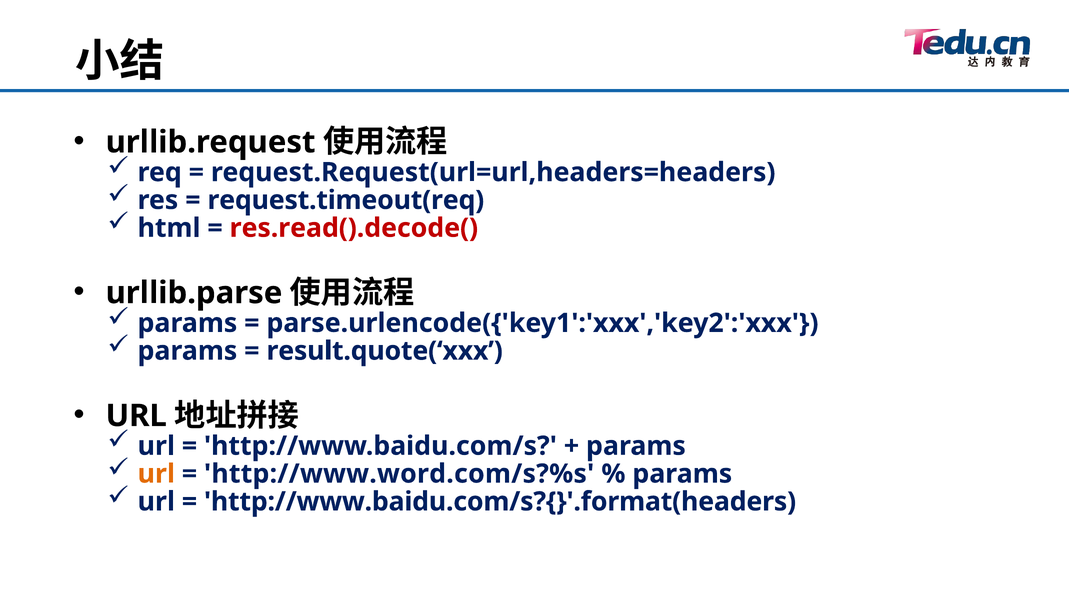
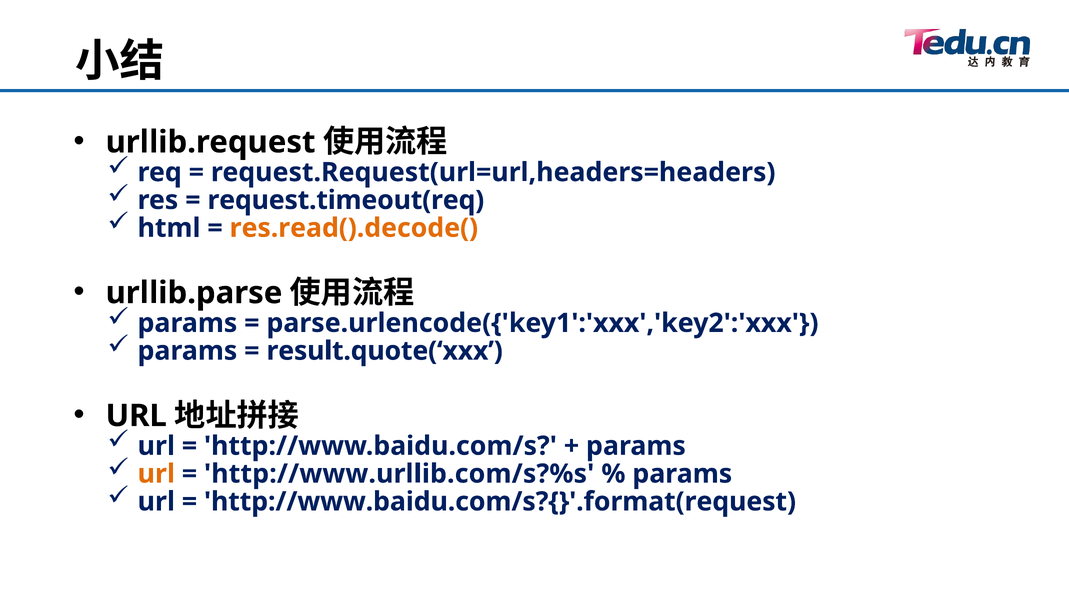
res.read().decode( colour: red -> orange
http://www.word.com/s?%s: http://www.word.com/s?%s -> http://www.urllib.com/s?%s
http://www.baidu.com/s?{}'.format(headers: http://www.baidu.com/s?{}'.format(headers -> http://www.baidu.com/s?{}'.format(request
